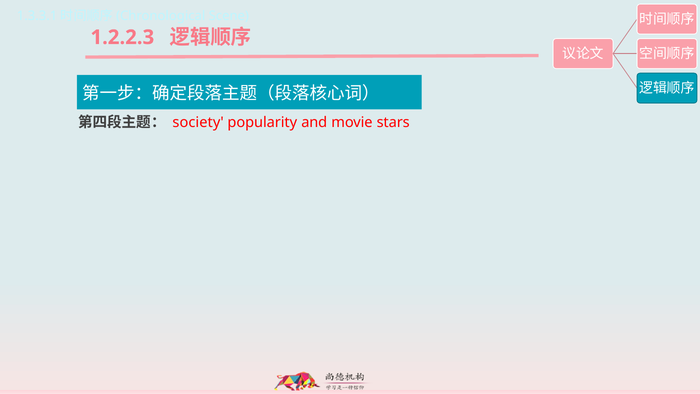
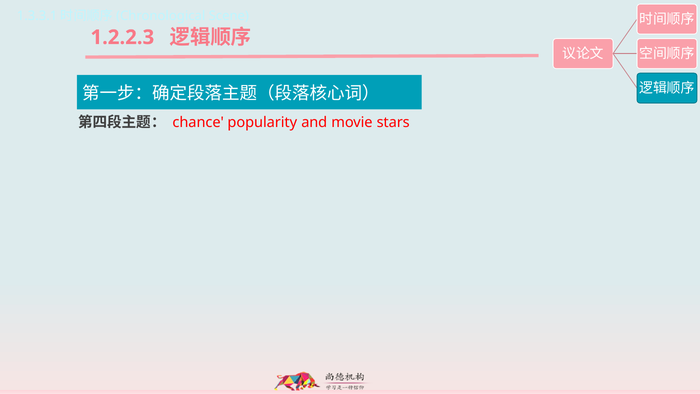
society: society -> chance
